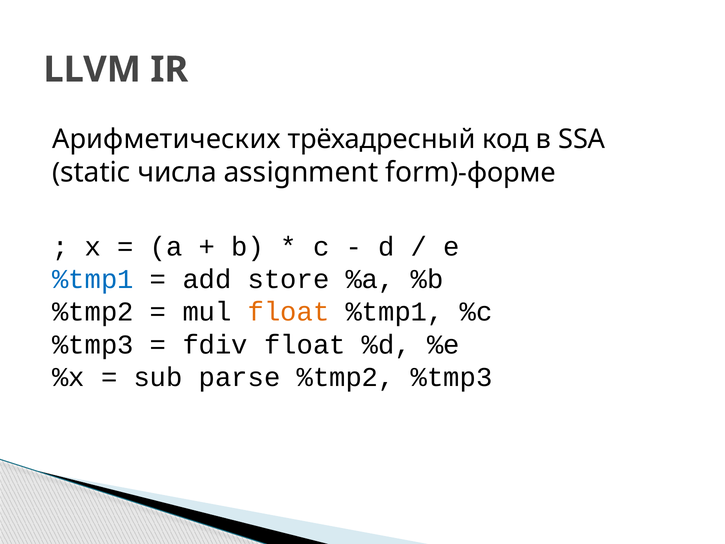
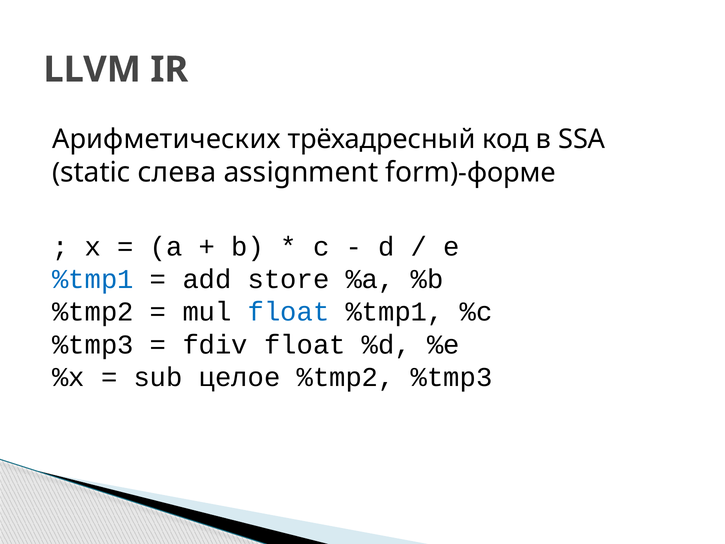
числа: числа -> слева
float at (289, 312) colour: orange -> blue
parse: parse -> целое
